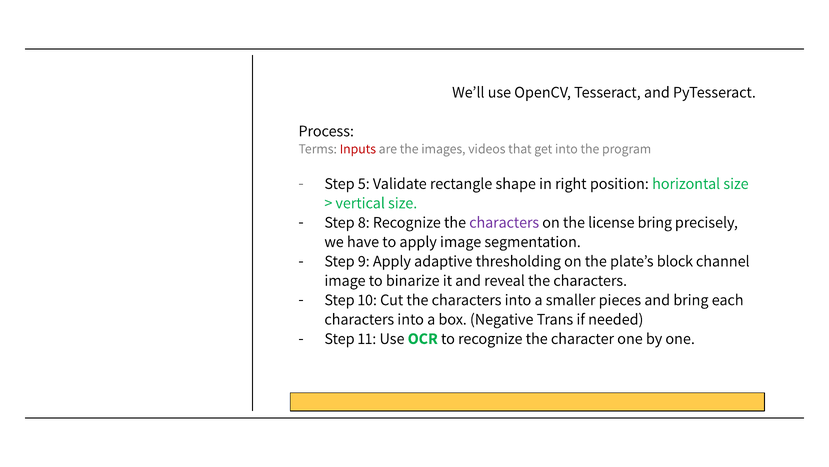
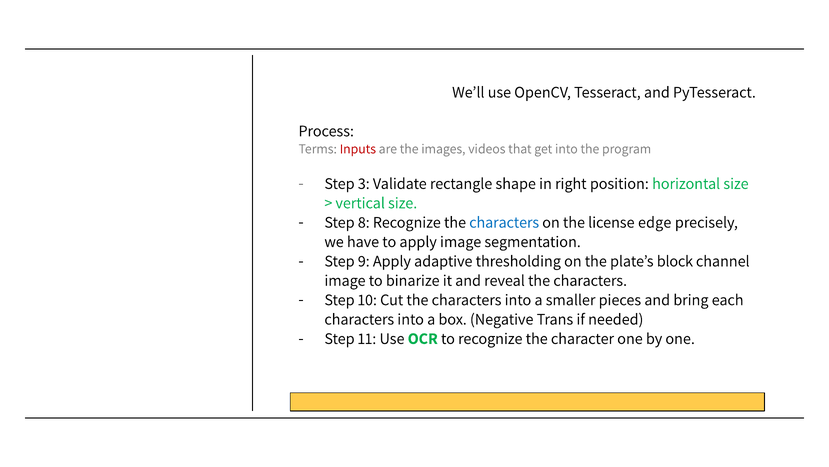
5: 5 -> 3
characters at (504, 222) colour: purple -> blue
license bring: bring -> edge
